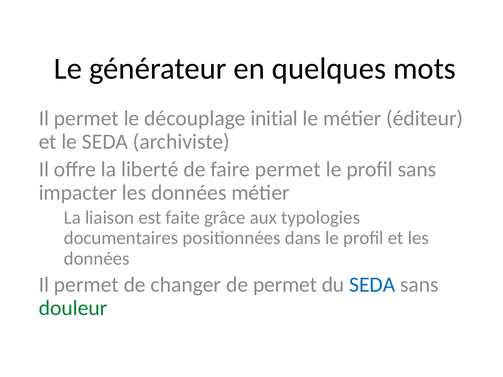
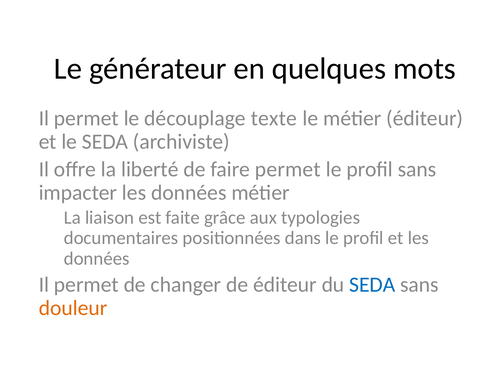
initial: initial -> texte
de permet: permet -> éditeur
douleur colour: green -> orange
